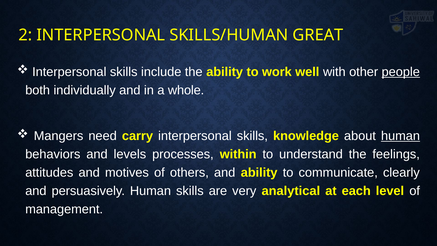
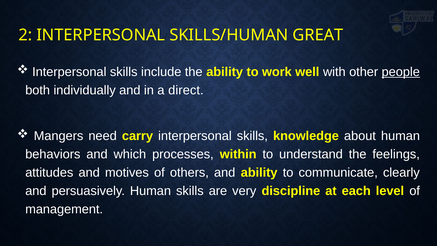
whole: whole -> direct
human at (400, 136) underline: present -> none
levels: levels -> which
analytical: analytical -> discipline
